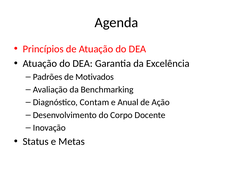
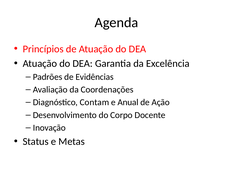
Motivados: Motivados -> Evidências
Benchmarking: Benchmarking -> Coordenações
